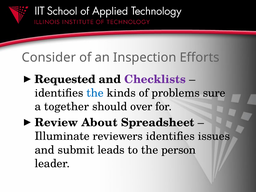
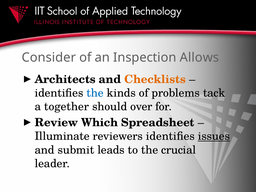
Efforts: Efforts -> Allows
Requested: Requested -> Architects
Checklists colour: purple -> orange
sure: sure -> tack
About: About -> Which
issues underline: none -> present
person: person -> crucial
